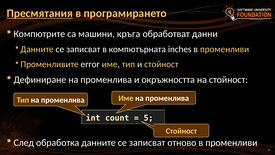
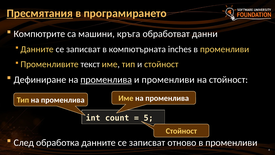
error: error -> текст
променлива at (106, 80) underline: none -> present
и окръжността: окръжността -> променливи
